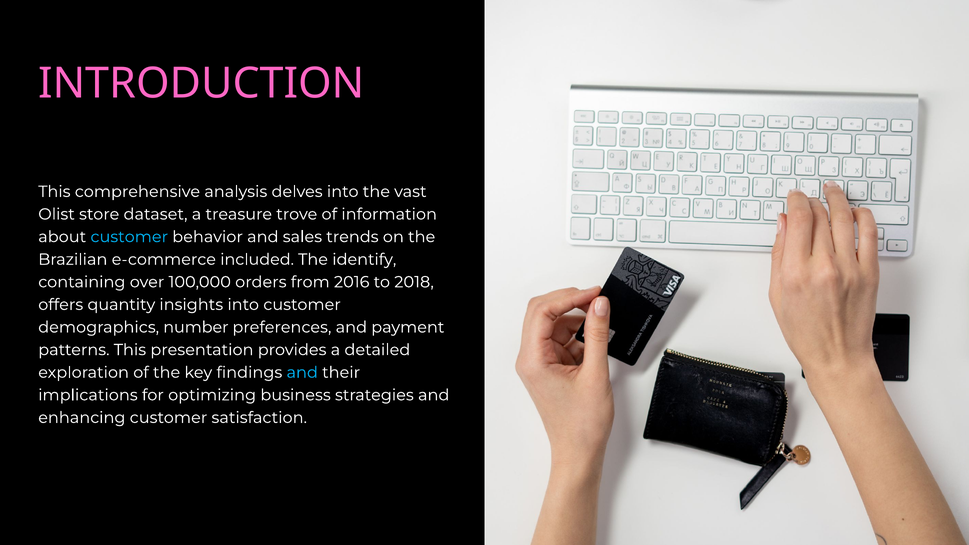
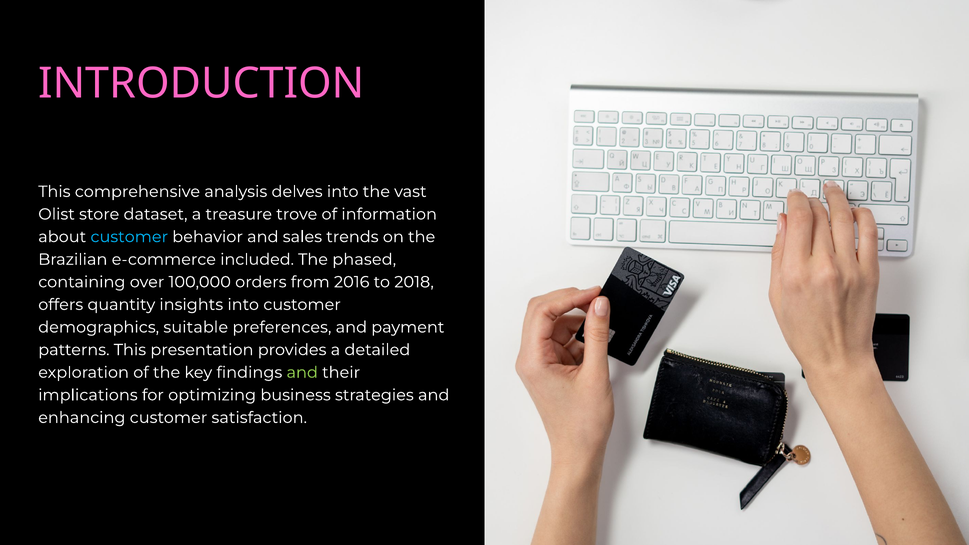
identify: identify -> phased
number: number -> suitable
and at (302, 372) colour: light blue -> light green
